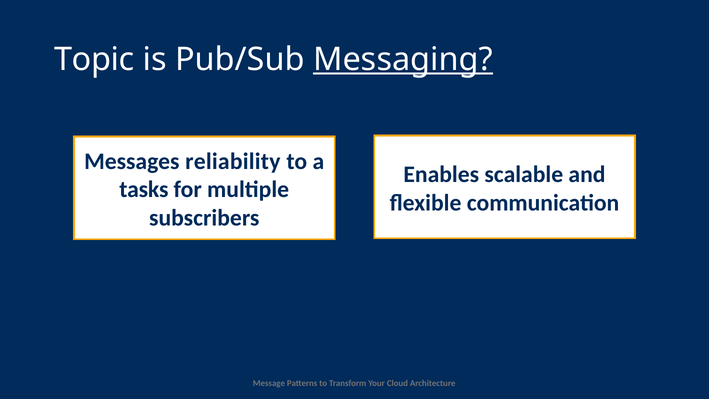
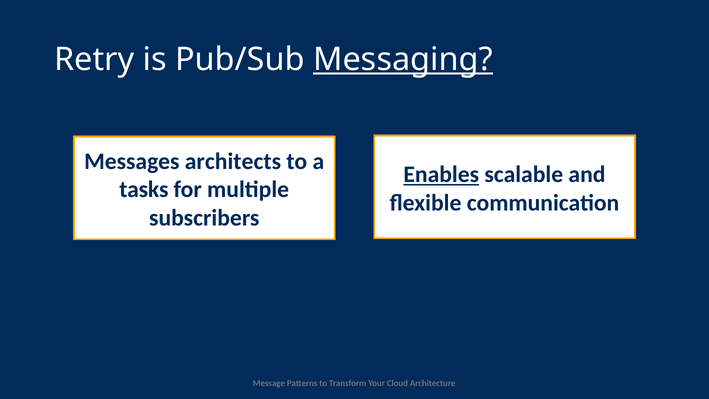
Topic: Topic -> Retry
reliability: reliability -> architects
Enables underline: none -> present
